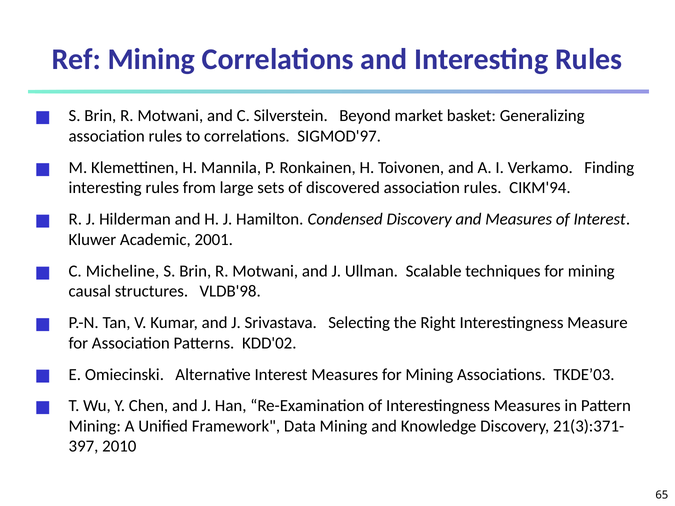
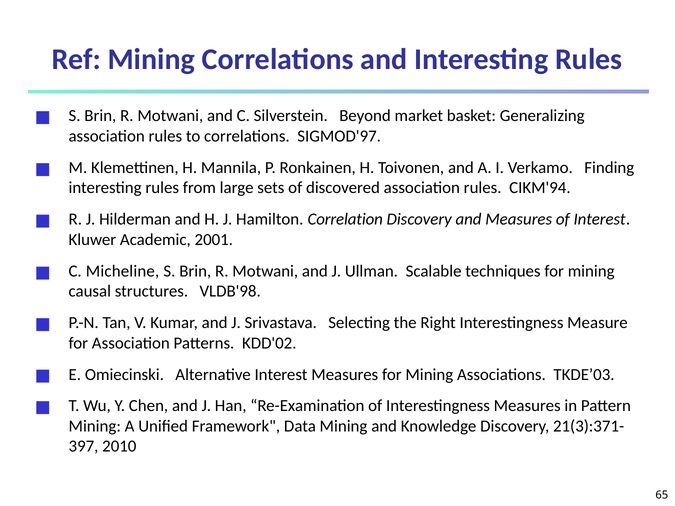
Condensed: Condensed -> Correlation
